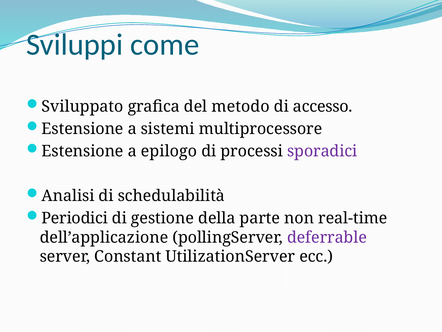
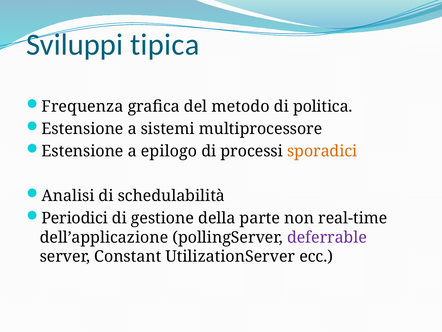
come: come -> tipica
Sviluppato: Sviluppato -> Frequenza
accesso: accesso -> politica
sporadici colour: purple -> orange
